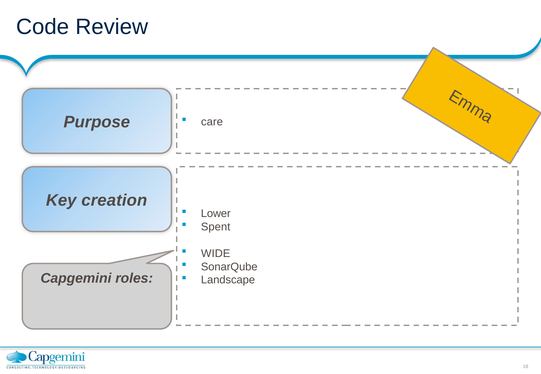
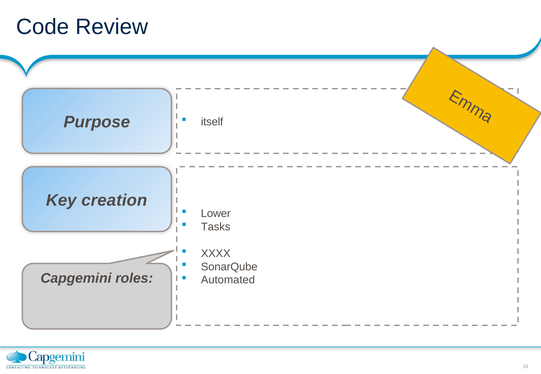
care: care -> itself
Spent: Spent -> Tasks
WIDE: WIDE -> XXXX
Landscape: Landscape -> Automated
